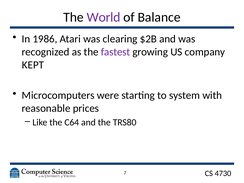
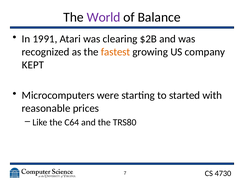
1986: 1986 -> 1991
fastest colour: purple -> orange
system: system -> started
